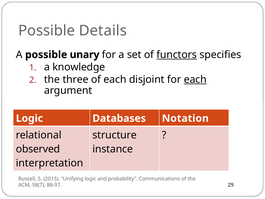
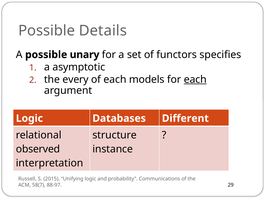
functors underline: present -> none
knowledge: knowledge -> asymptotic
three: three -> every
disjoint: disjoint -> models
Notation: Notation -> Different
